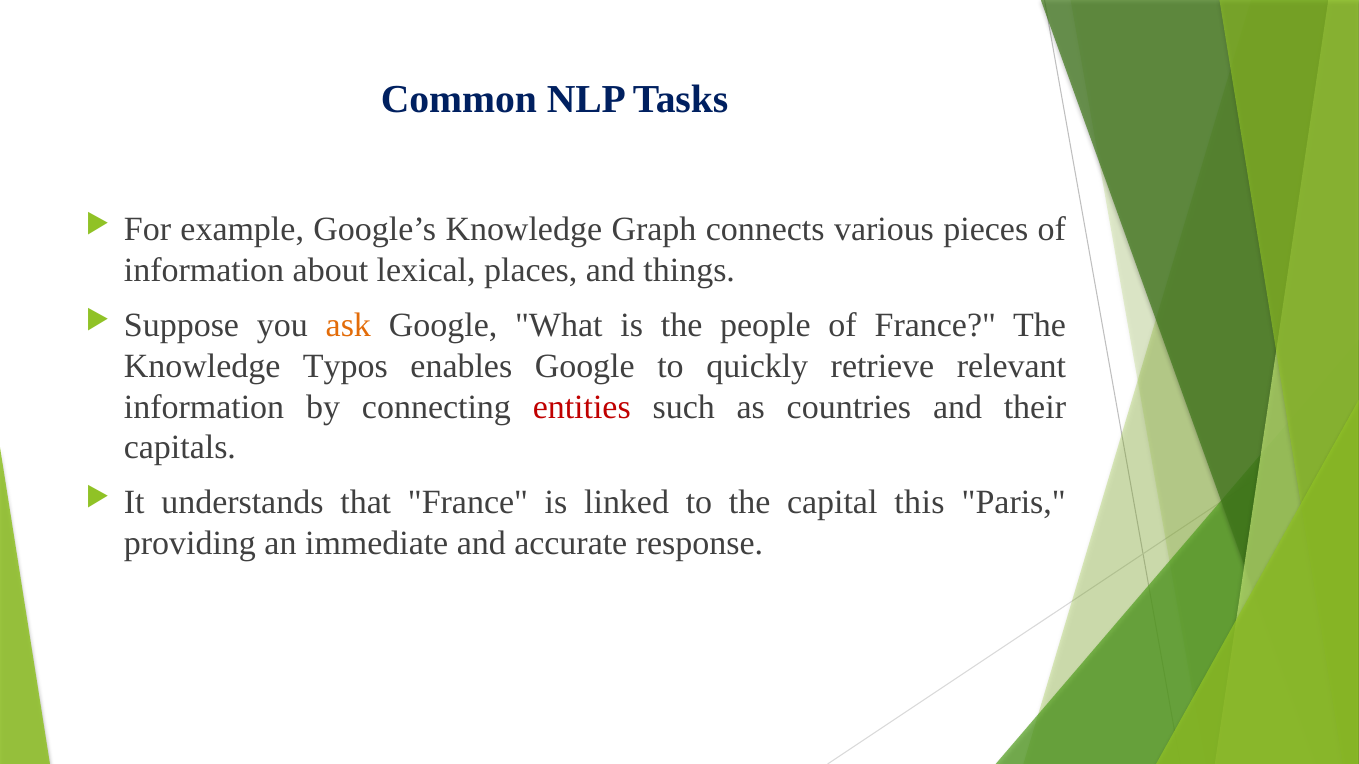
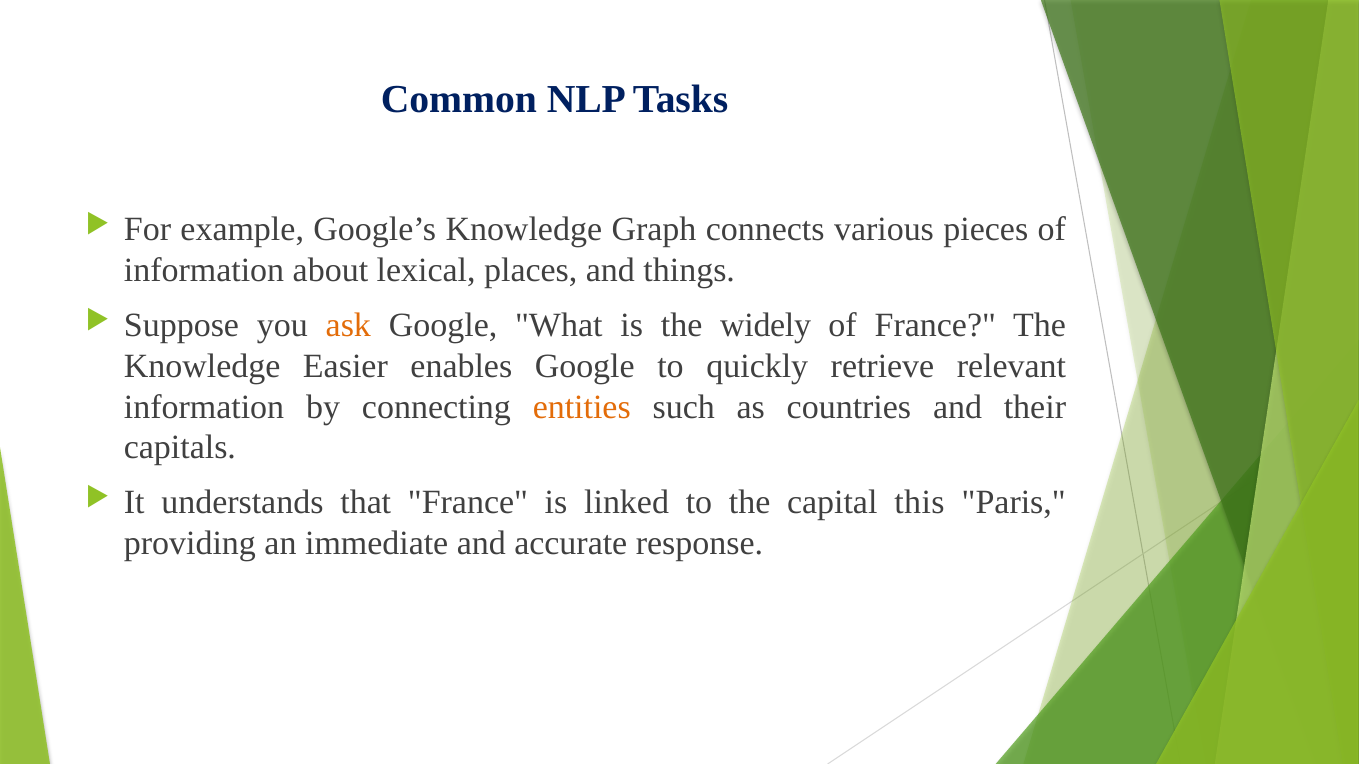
people: people -> widely
Typos: Typos -> Easier
entities colour: red -> orange
